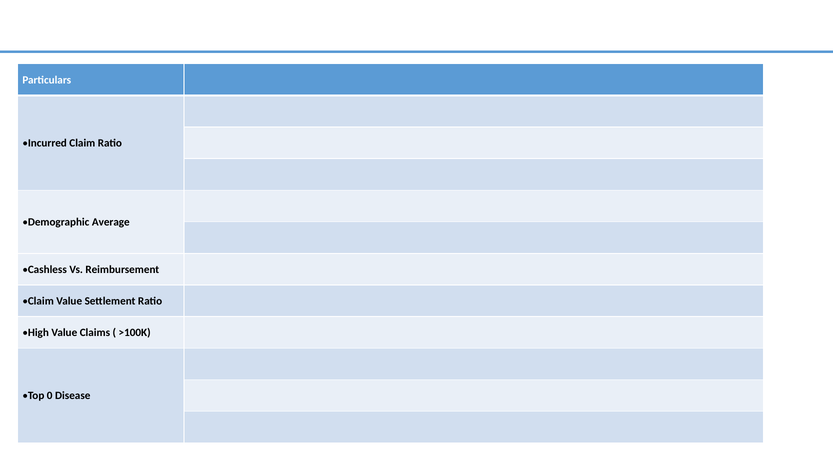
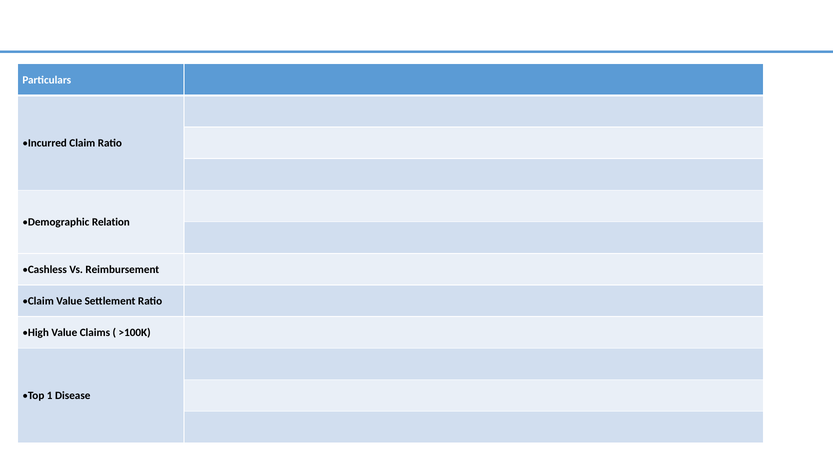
Average: Average -> Relation
0: 0 -> 1
